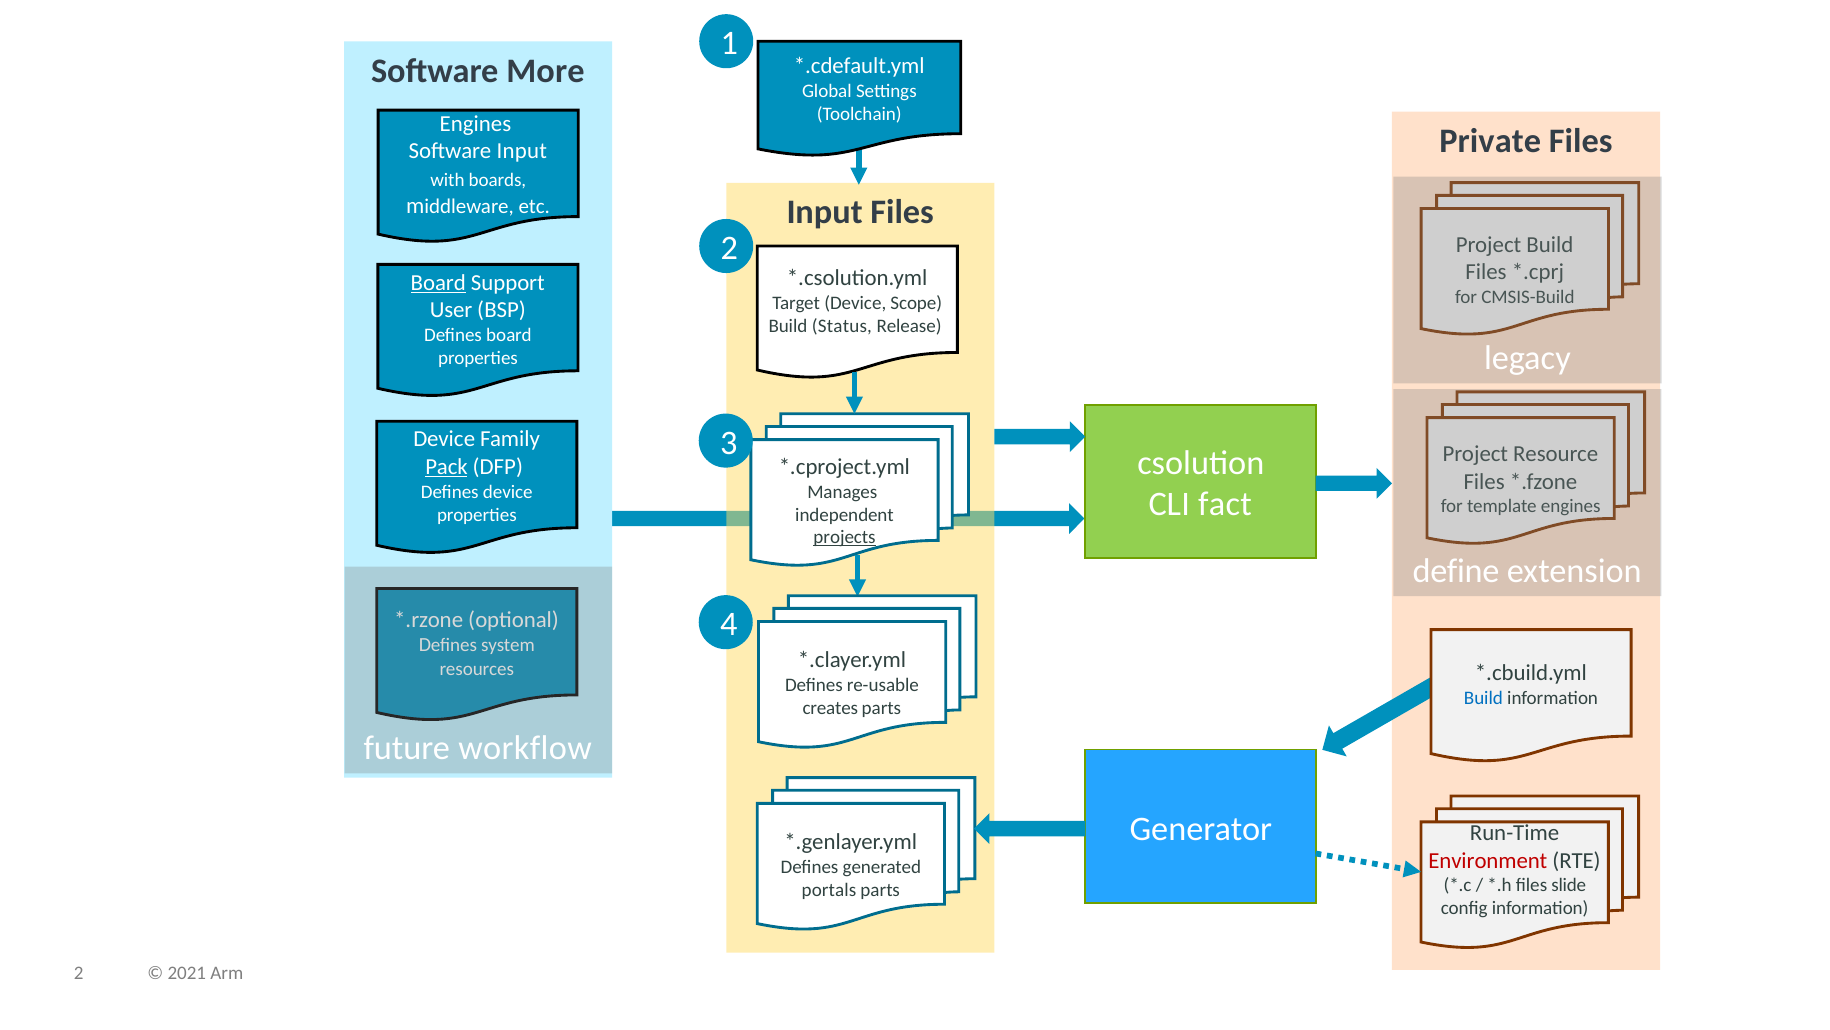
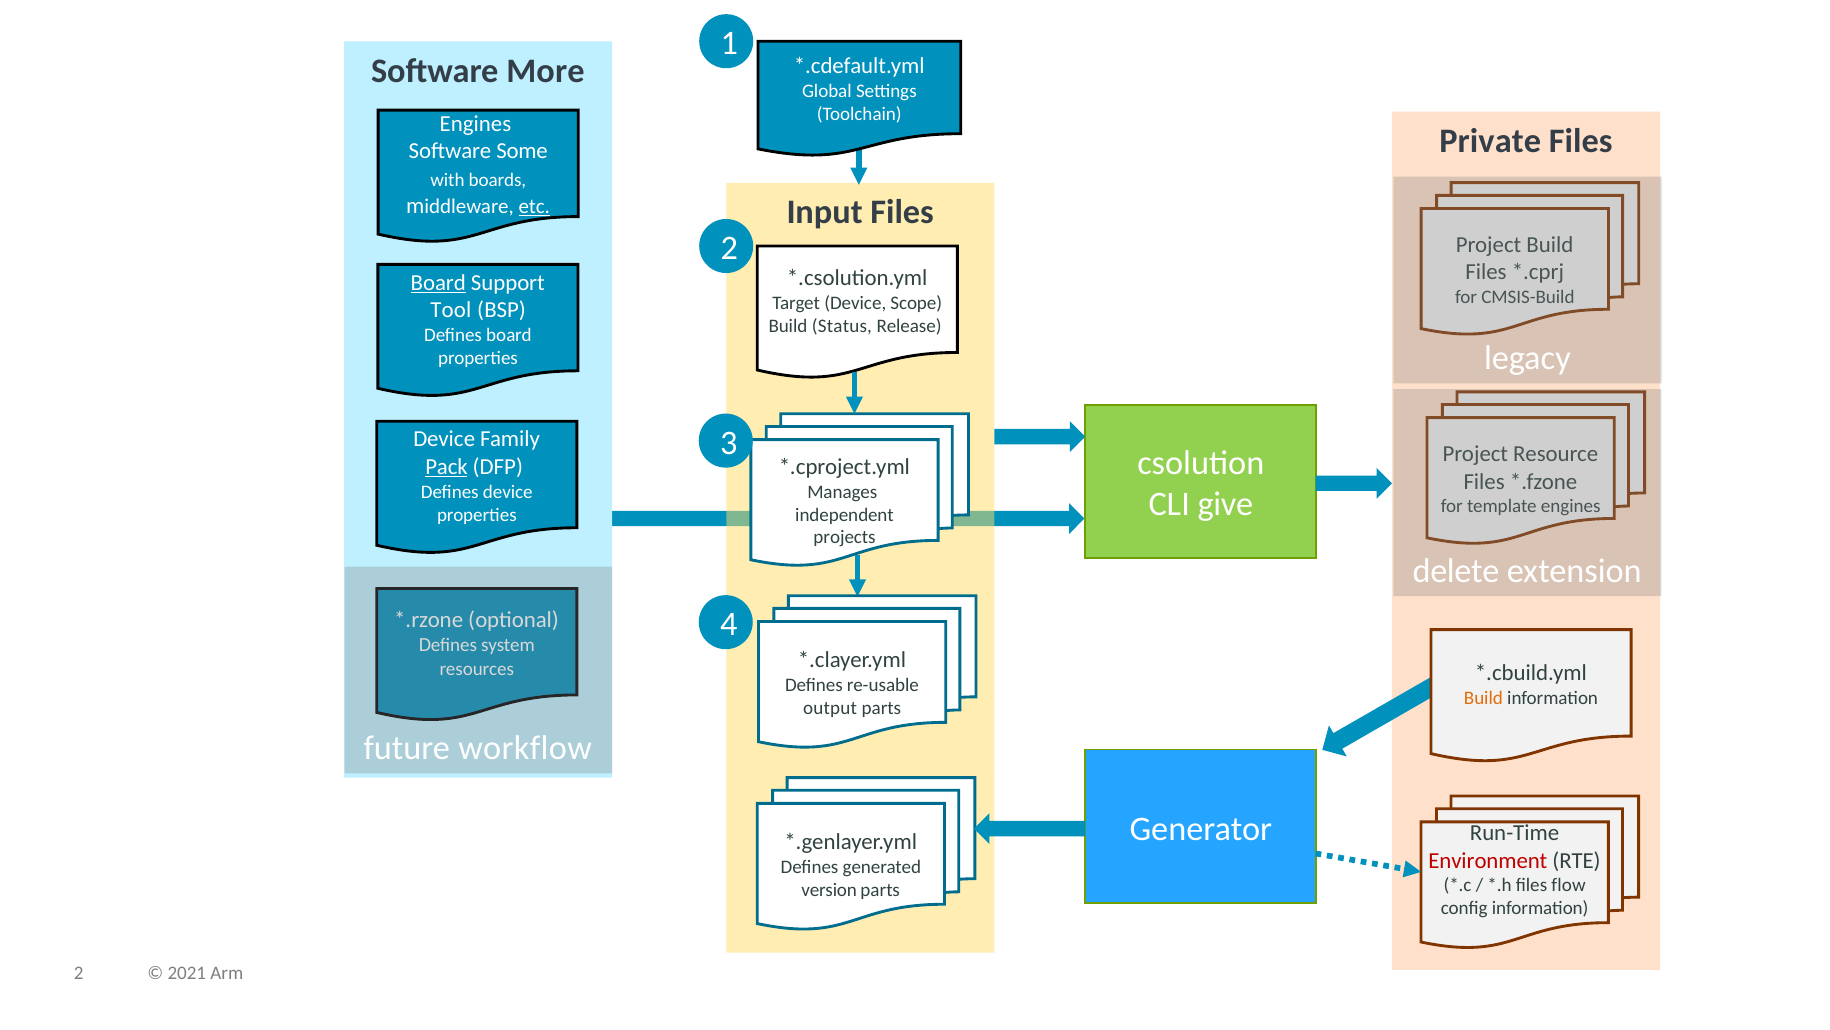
Software Input: Input -> Some
etc underline: none -> present
User: User -> Tool
fact: fact -> give
projects underline: present -> none
define: define -> delete
Build at (1483, 697) colour: blue -> orange
creates: creates -> output
slide: slide -> flow
portals: portals -> version
